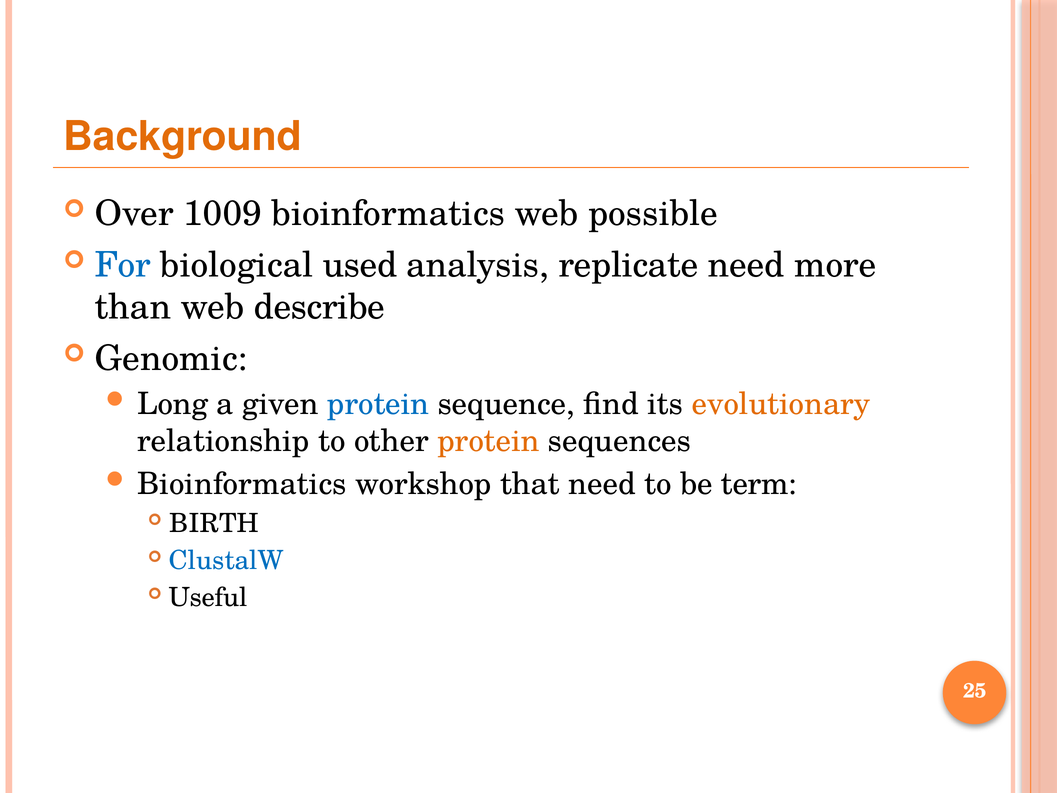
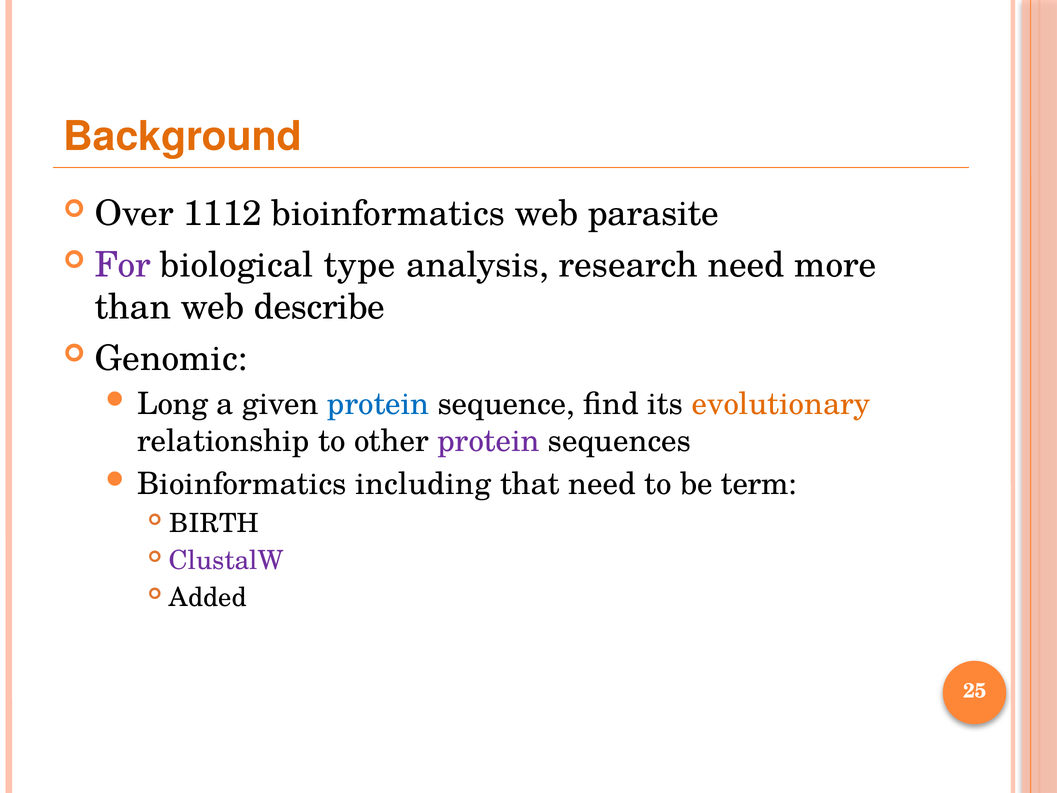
1009: 1009 -> 1112
possible: possible -> parasite
For colour: blue -> purple
used: used -> type
replicate: replicate -> research
protein at (488, 441) colour: orange -> purple
workshop: workshop -> including
ClustalW colour: blue -> purple
Useful: Useful -> Added
